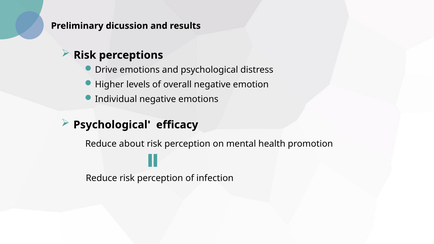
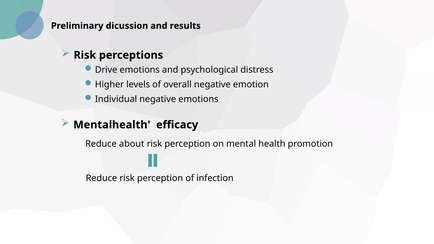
Psychological at (112, 125): Psychological -> Mentalhealth
